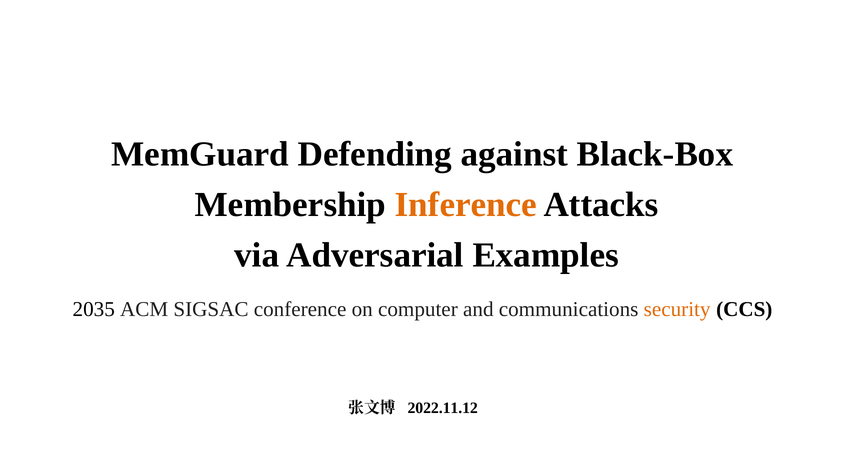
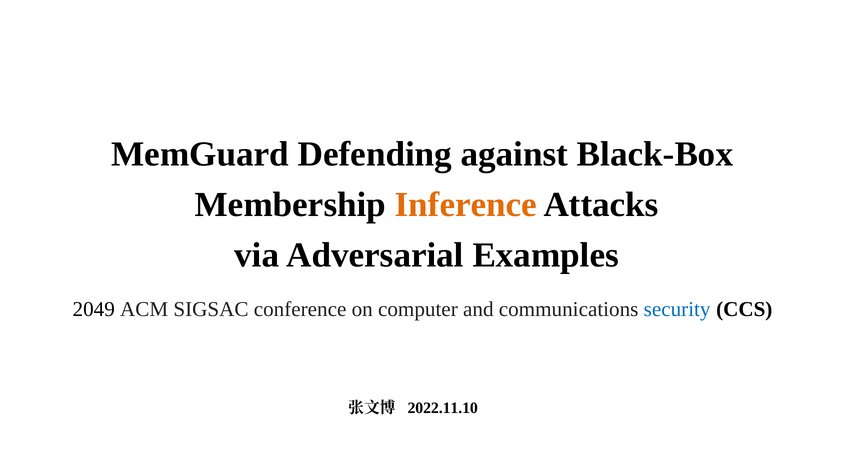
2035: 2035 -> 2049
security colour: orange -> blue
2022.11.12: 2022.11.12 -> 2022.11.10
